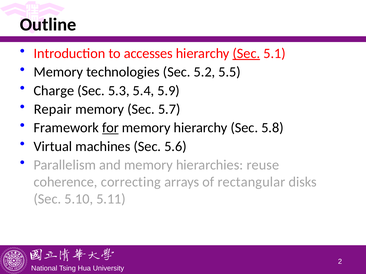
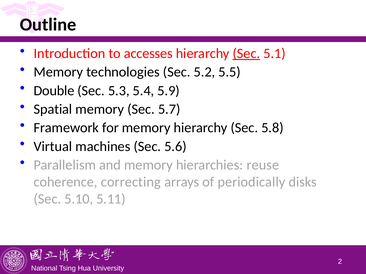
Charge: Charge -> Double
Repair: Repair -> Spatial
for underline: present -> none
rectangular: rectangular -> periodically
